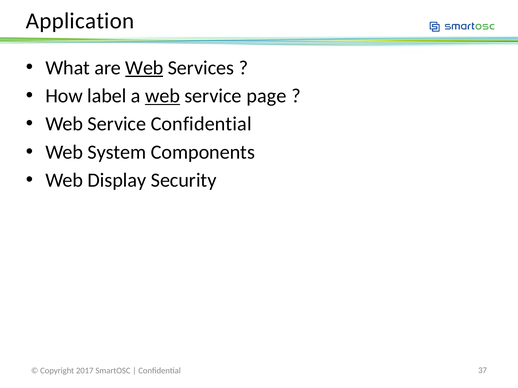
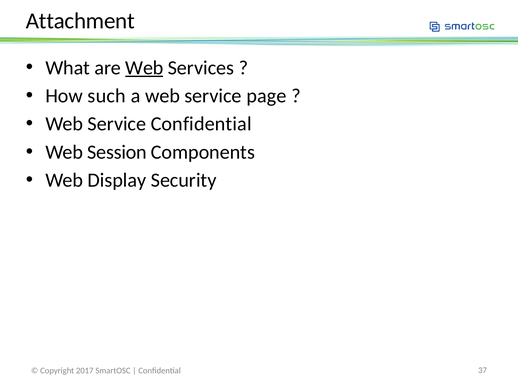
Application: Application -> Attachment
label: label -> such
web at (162, 96) underline: present -> none
System: System -> Session
